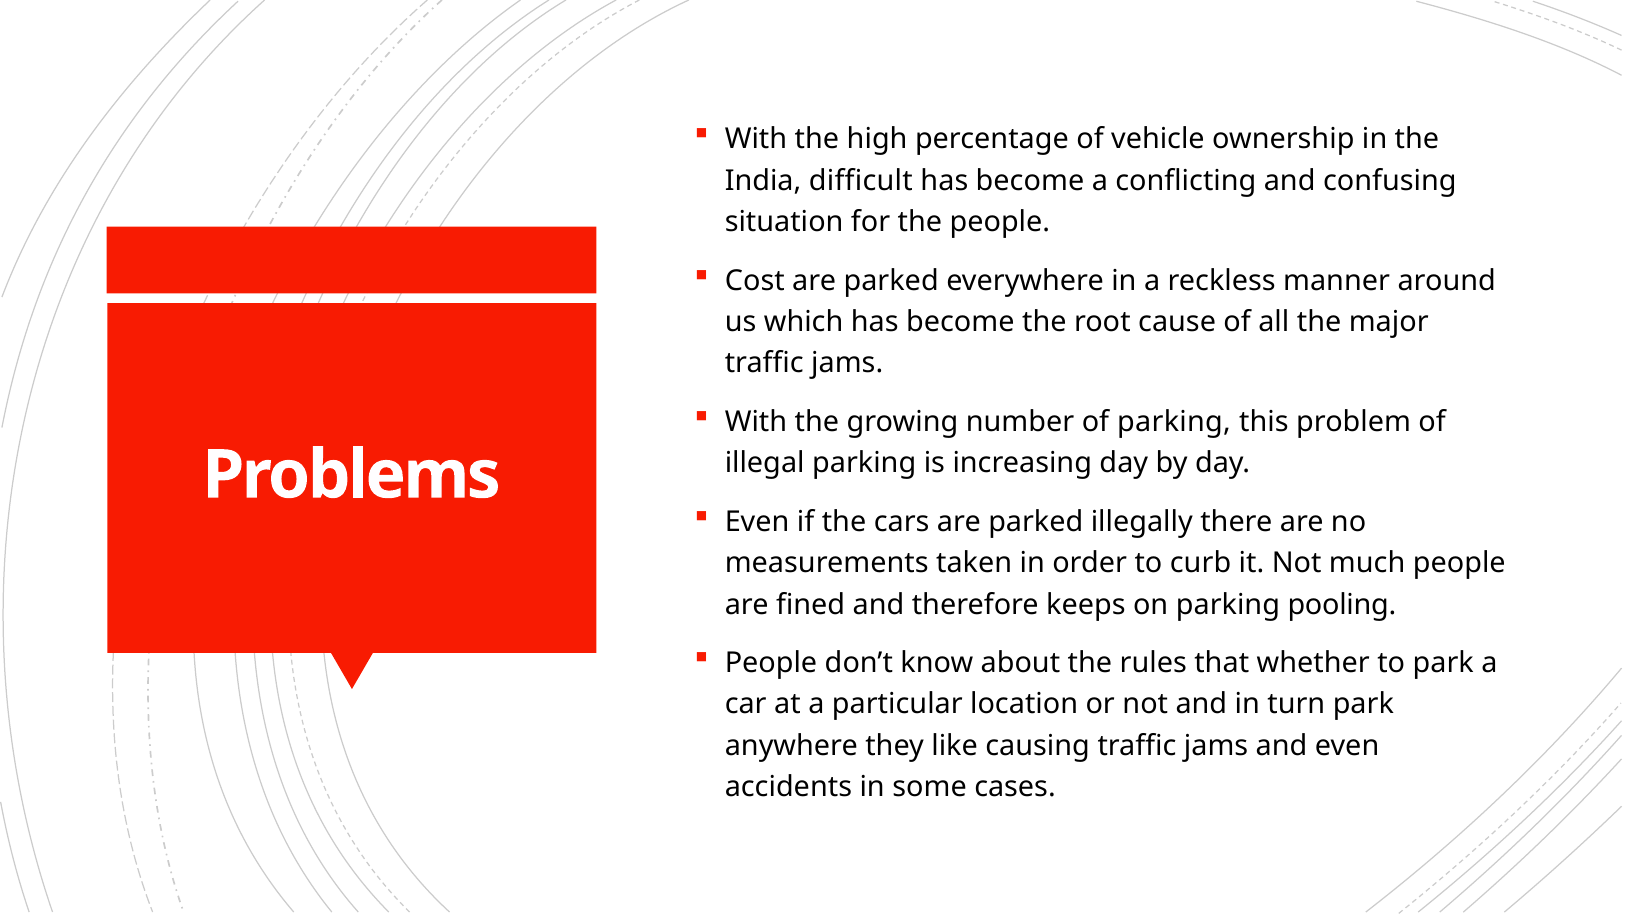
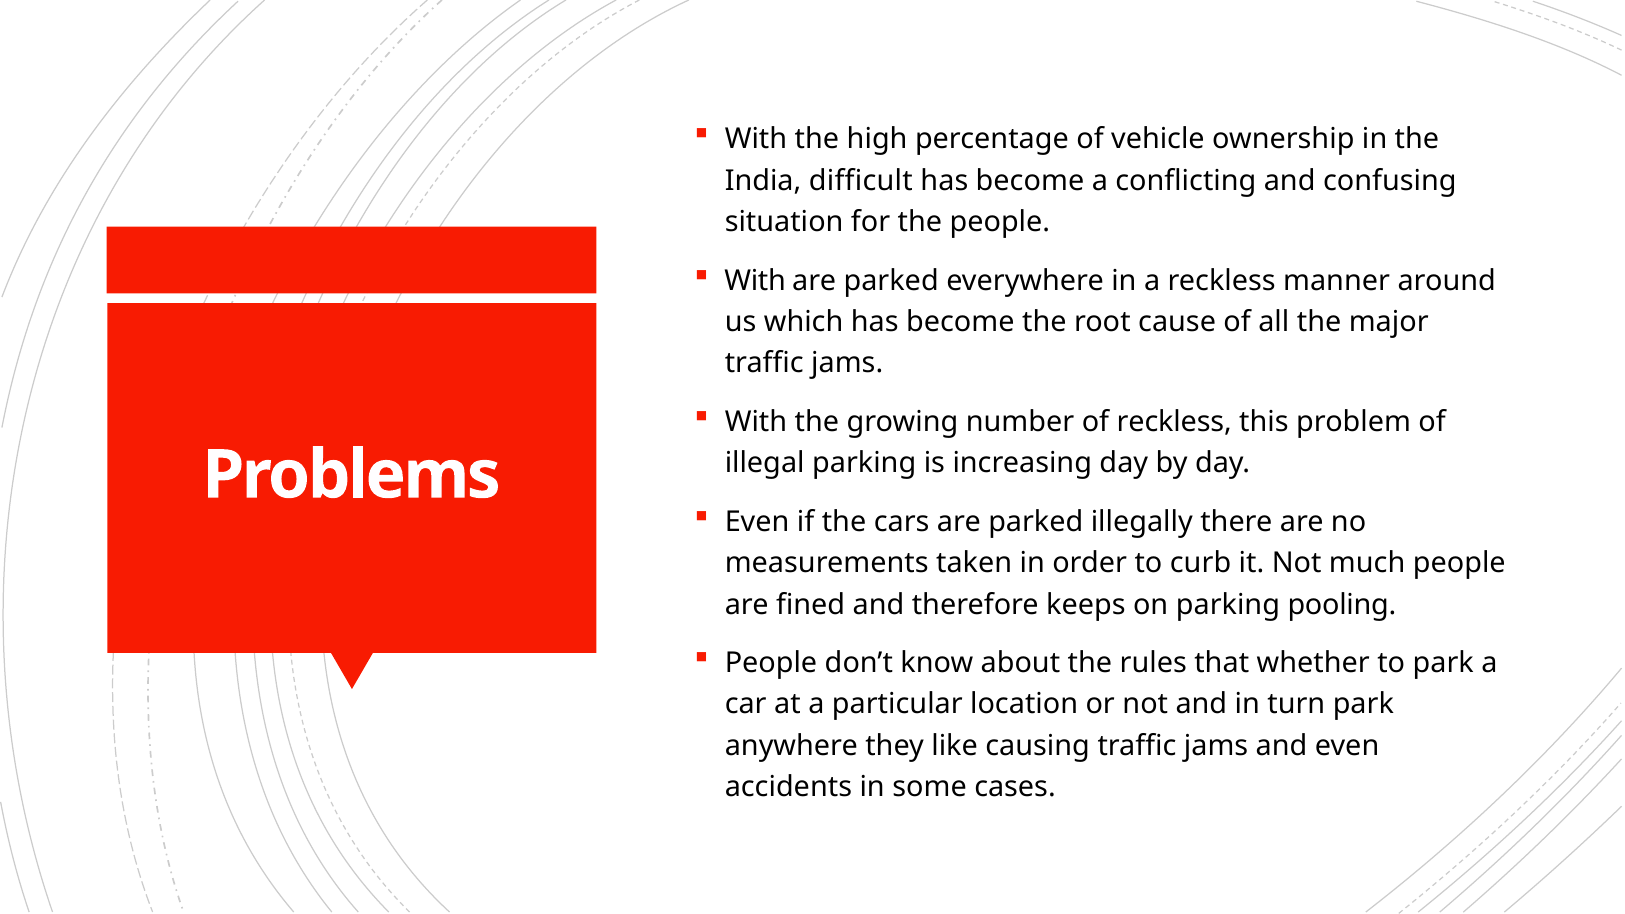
Cost at (755, 281): Cost -> With
of parking: parking -> reckless
